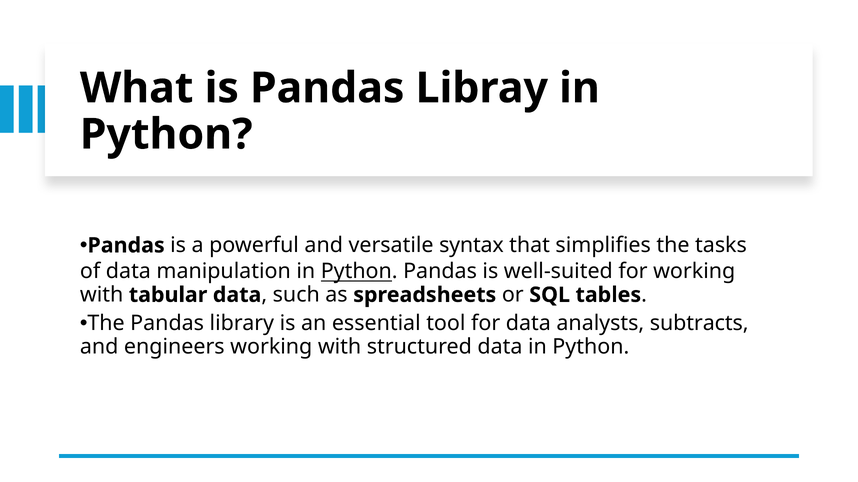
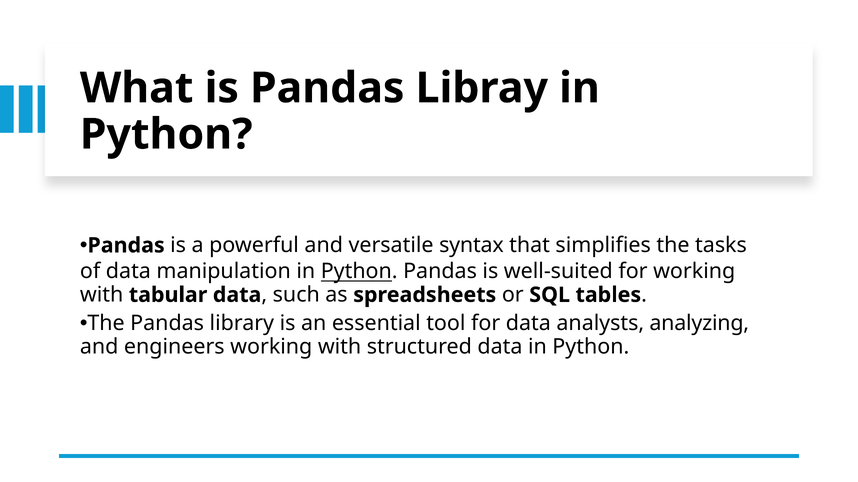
subtracts: subtracts -> analyzing
